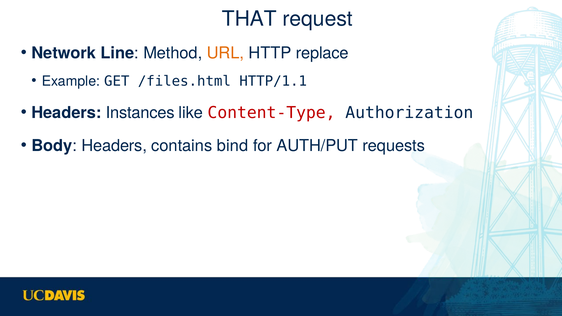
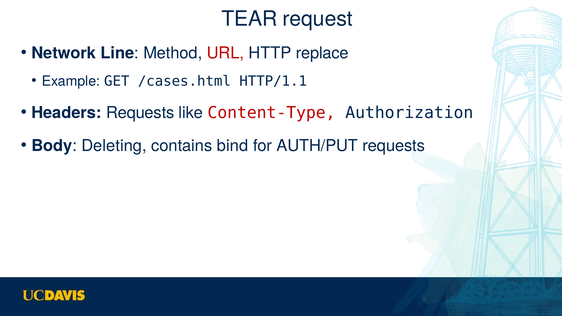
THAT: THAT -> TEAR
URL colour: orange -> red
/files.html: /files.html -> /cases.html
Headers Instances: Instances -> Requests
Body Headers: Headers -> Deleting
